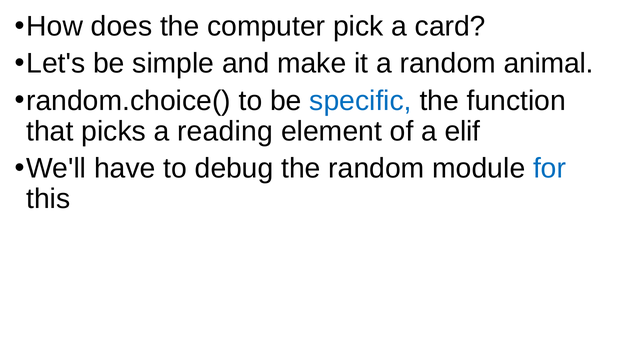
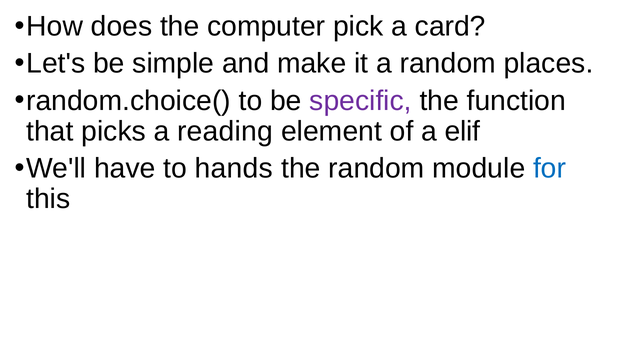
animal: animal -> places
specific colour: blue -> purple
debug: debug -> hands
